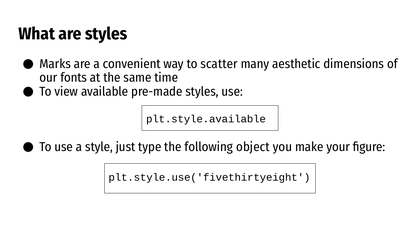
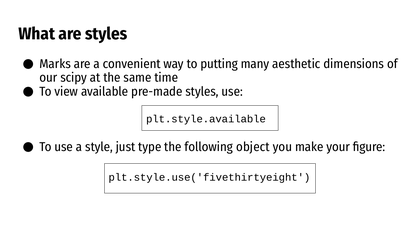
scatter: scatter -> putting
fonts: fonts -> scipy
